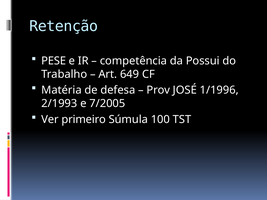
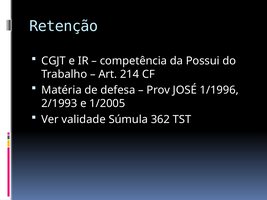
PESE: PESE -> CGJT
649: 649 -> 214
7/2005: 7/2005 -> 1/2005
primeiro: primeiro -> validade
100: 100 -> 362
